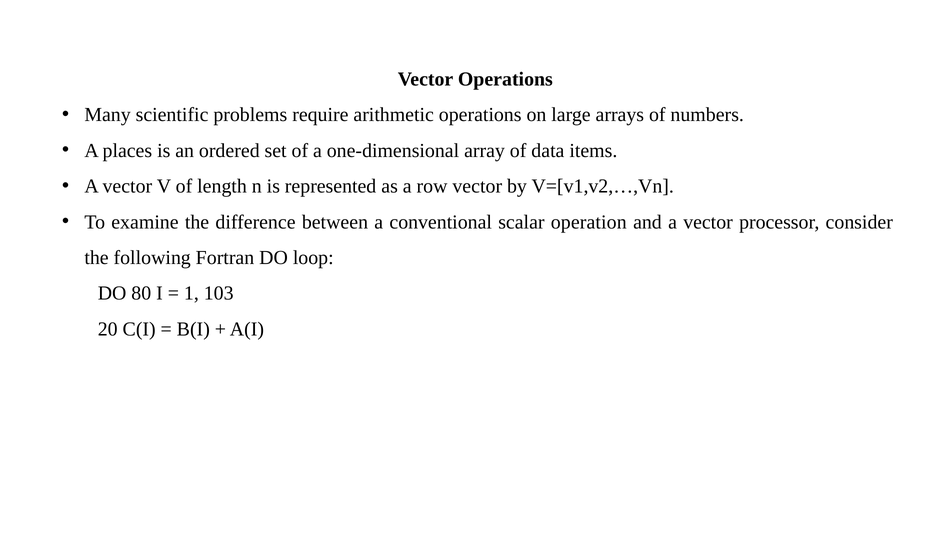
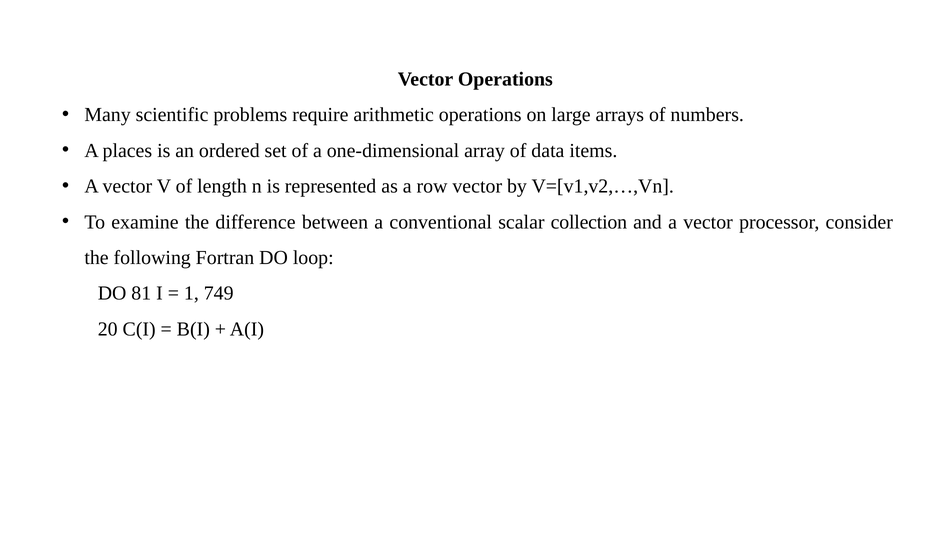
operation: operation -> collection
80: 80 -> 81
103: 103 -> 749
